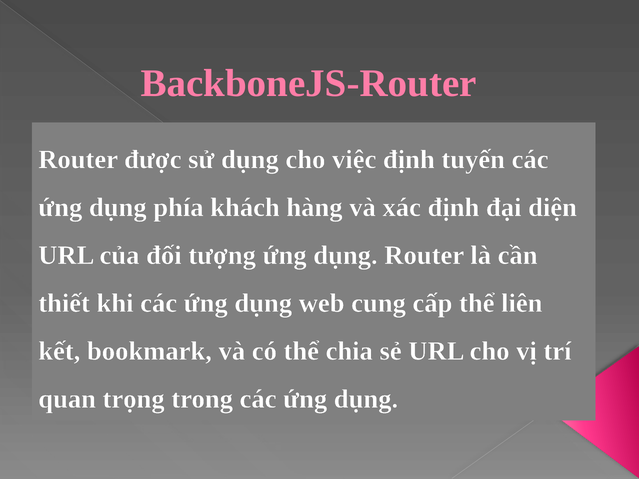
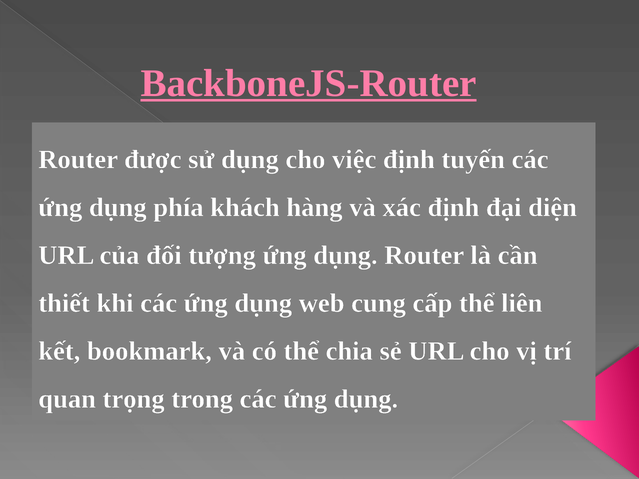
BackboneJS-Router underline: none -> present
